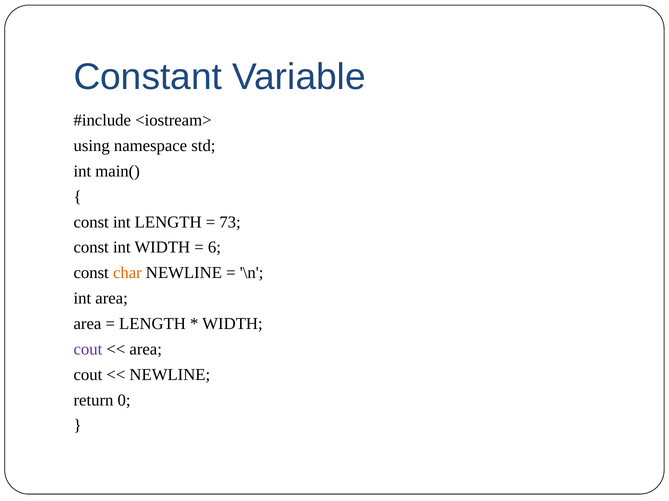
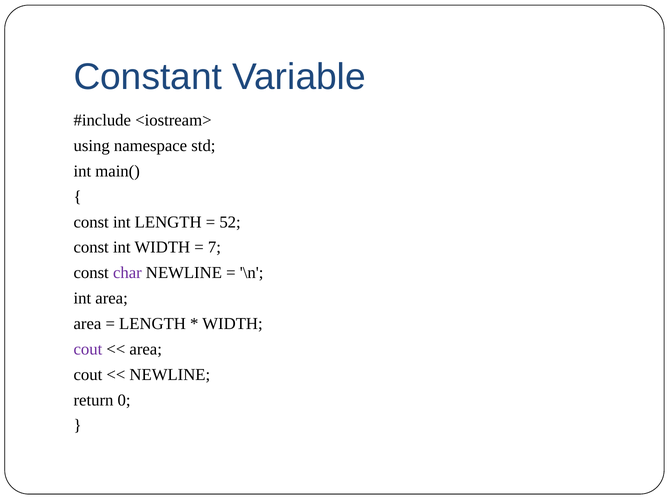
73: 73 -> 52
6: 6 -> 7
char colour: orange -> purple
